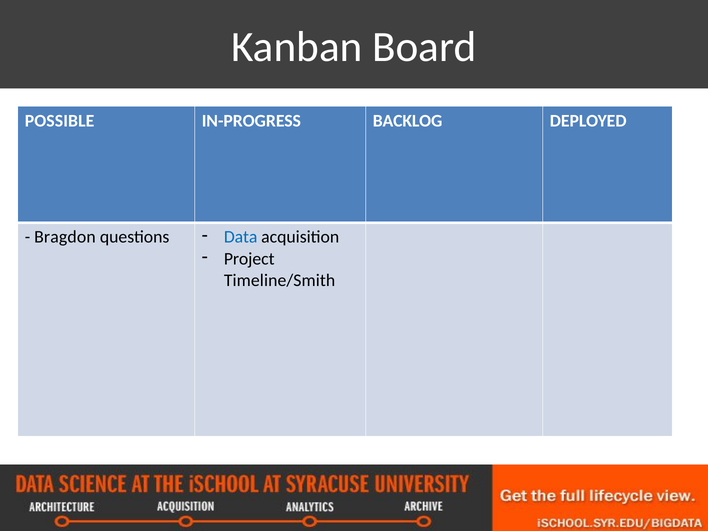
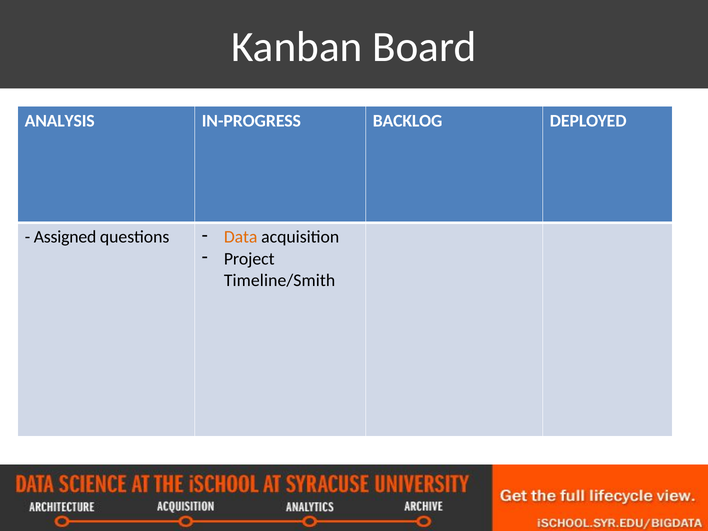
POSSIBLE: POSSIBLE -> ANALYSIS
Bragdon: Bragdon -> Assigned
Data colour: blue -> orange
